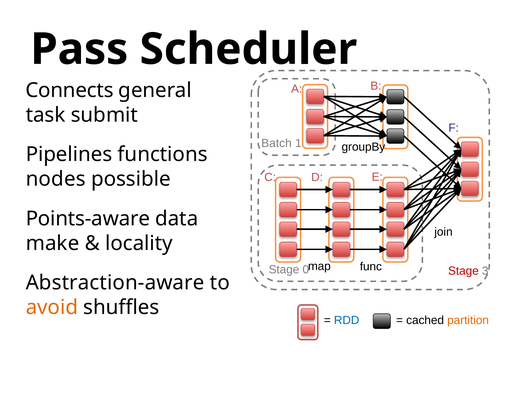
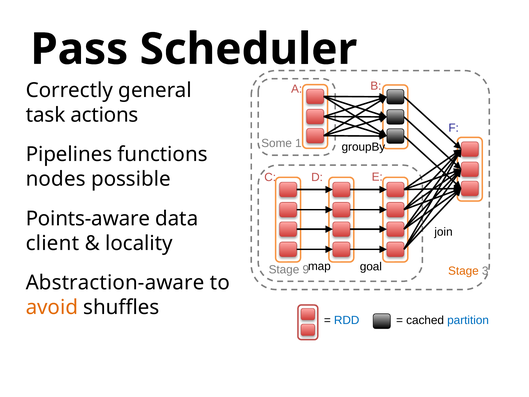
Connects: Connects -> Correctly
submit: submit -> actions
Batch: Batch -> Some
make: make -> client
func: func -> goal
0: 0 -> 9
Stage at (463, 271) colour: red -> orange
partition colour: orange -> blue
